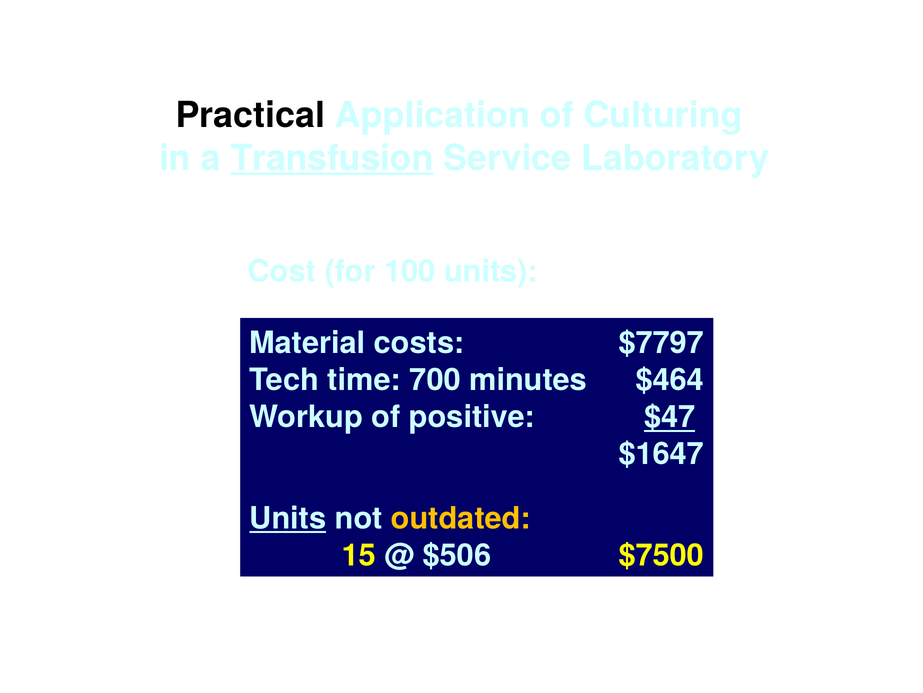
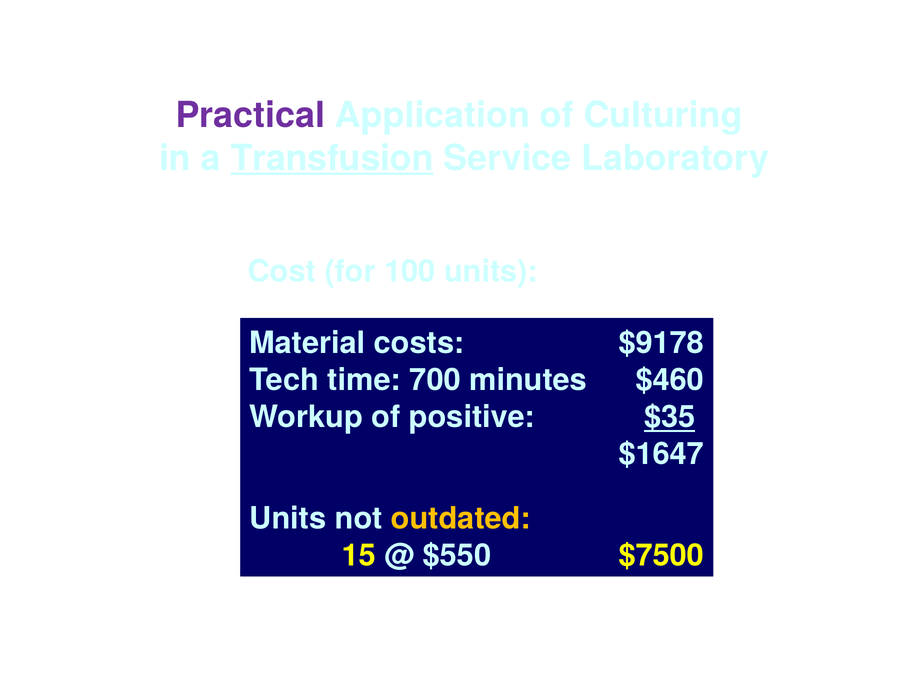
Practical colour: black -> purple
$7797: $7797 -> $9178
$464: $464 -> $460
$47: $47 -> $35
Units at (288, 518) underline: present -> none
$506: $506 -> $550
